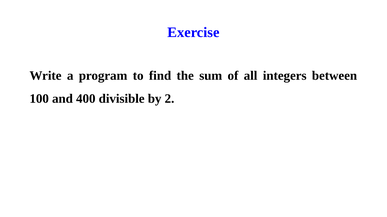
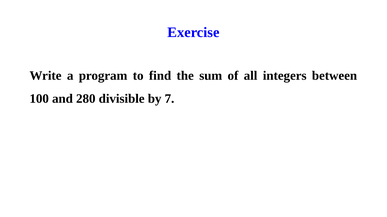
400: 400 -> 280
2: 2 -> 7
